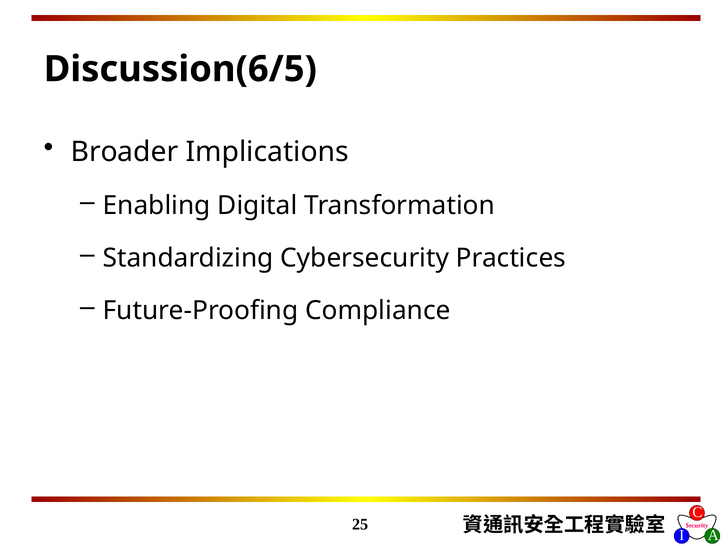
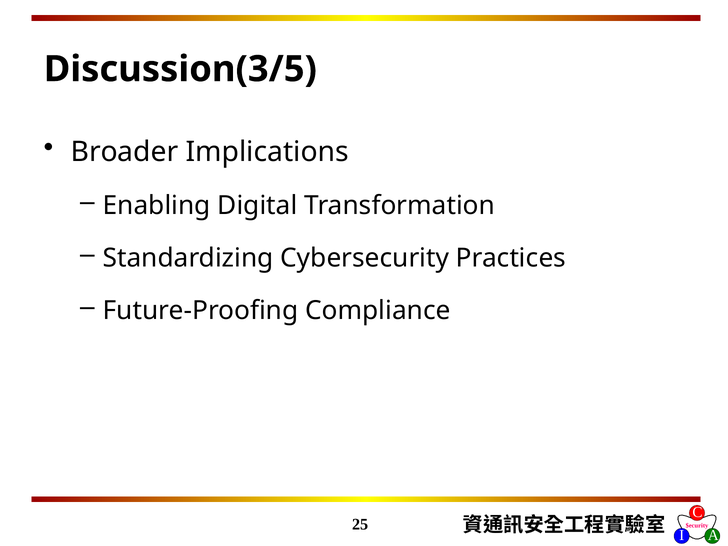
Discussion(6/5: Discussion(6/5 -> Discussion(3/5
